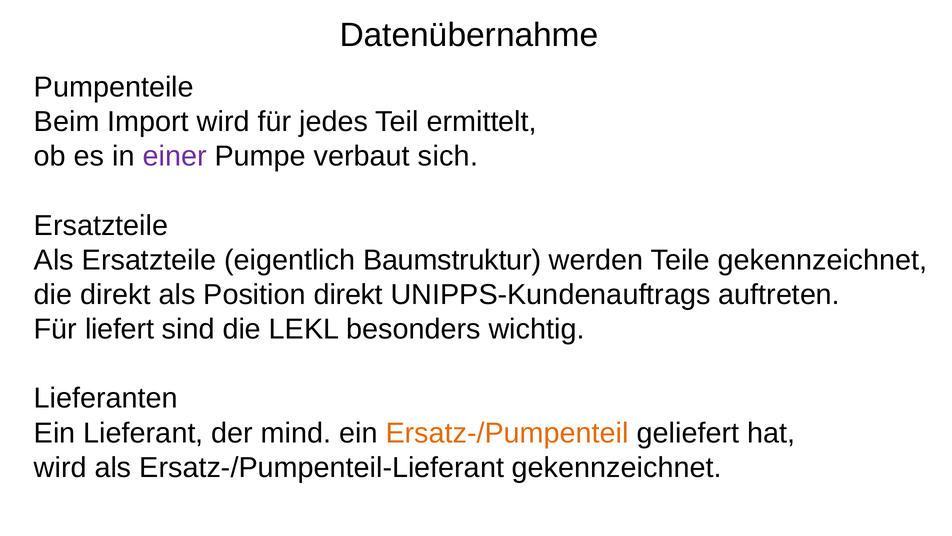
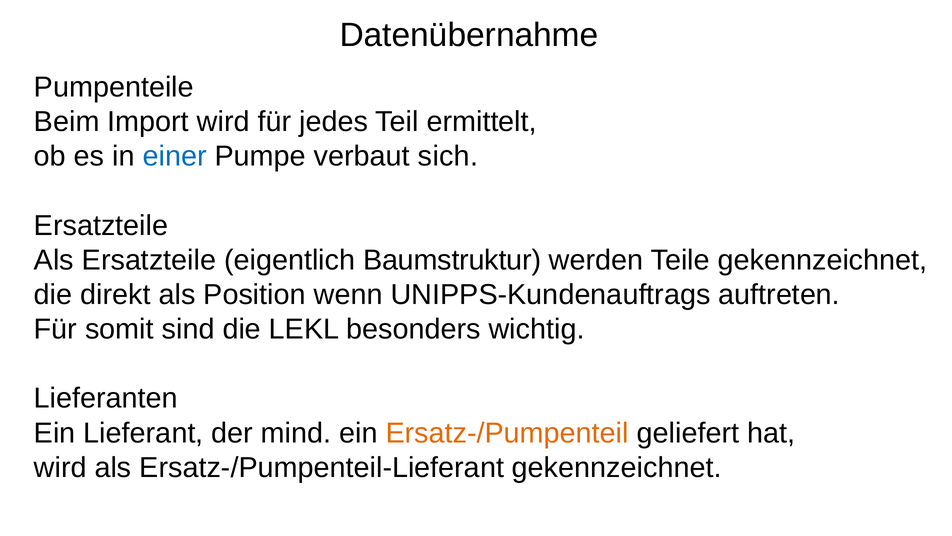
einer colour: purple -> blue
Position direkt: direkt -> wenn
liefert: liefert -> somit
